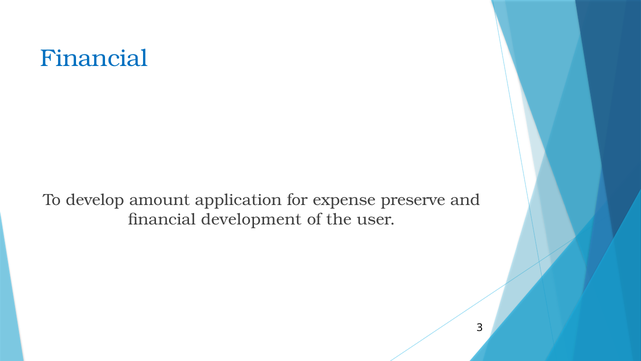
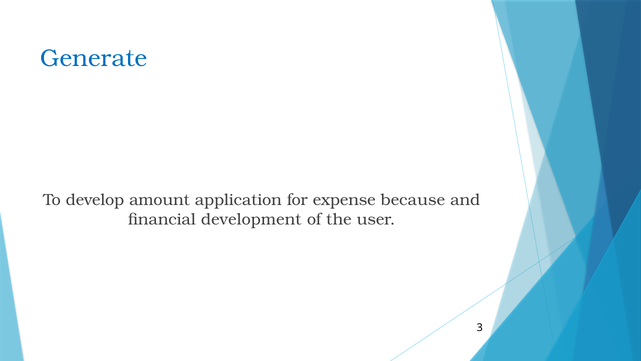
Financial at (94, 58): Financial -> Generate
preserve: preserve -> because
